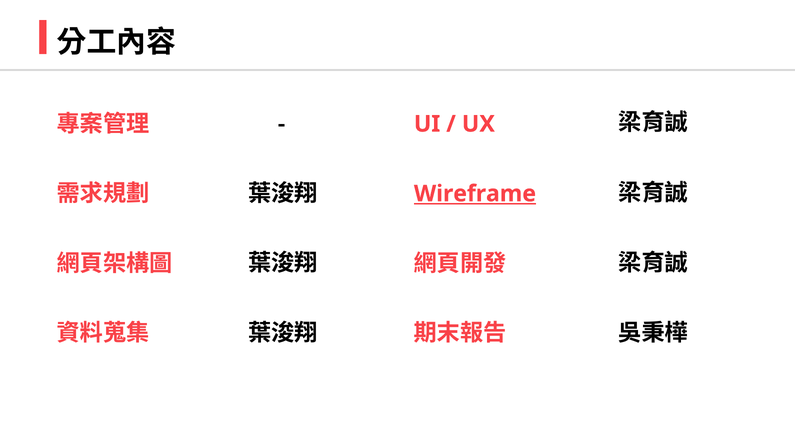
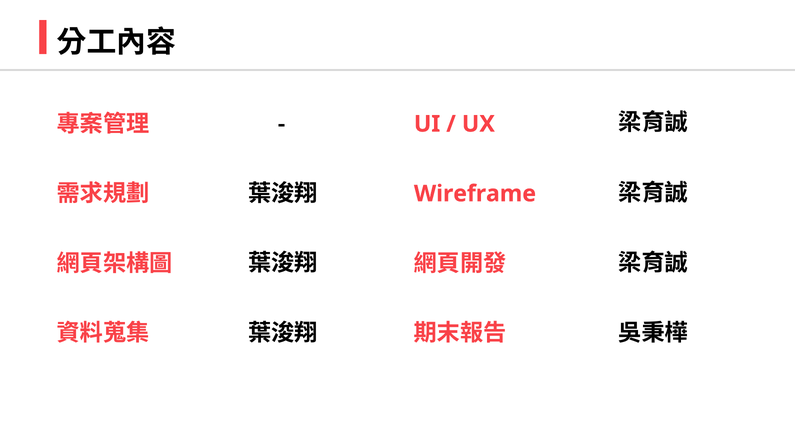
Wireframe underline: present -> none
